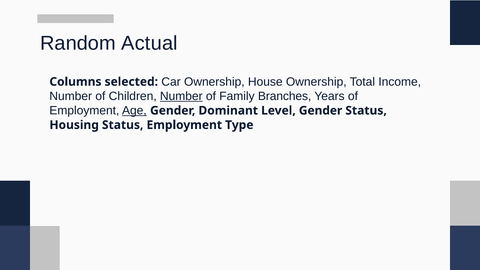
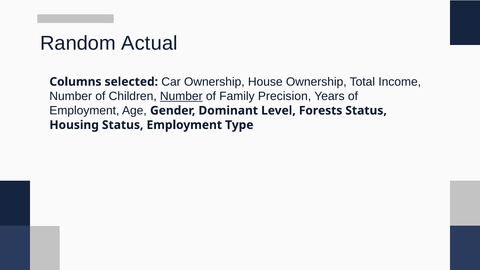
Branches: Branches -> Precision
Age underline: present -> none
Level Gender: Gender -> Forests
